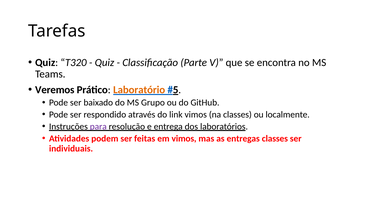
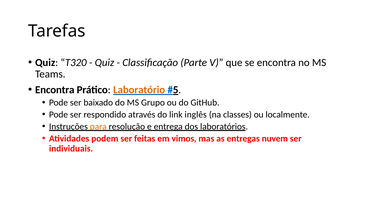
Veremos at (55, 90): Veremos -> Encontra
link vimos: vimos -> inglês
para colour: purple -> orange
entregas classes: classes -> nuvem
